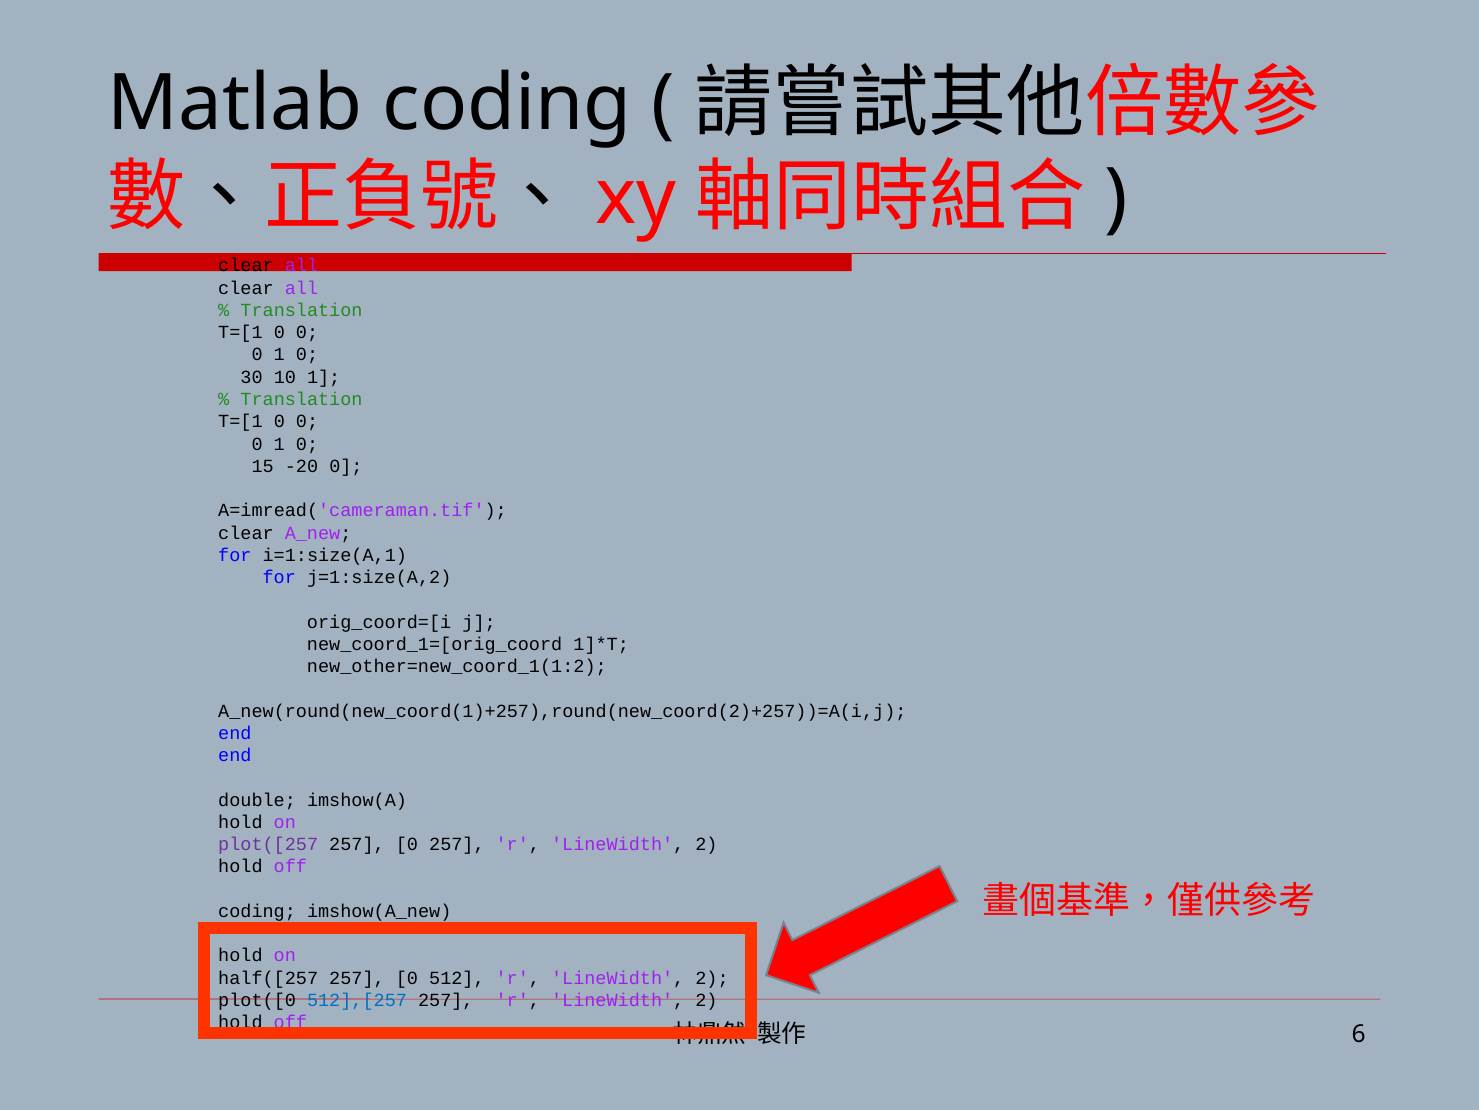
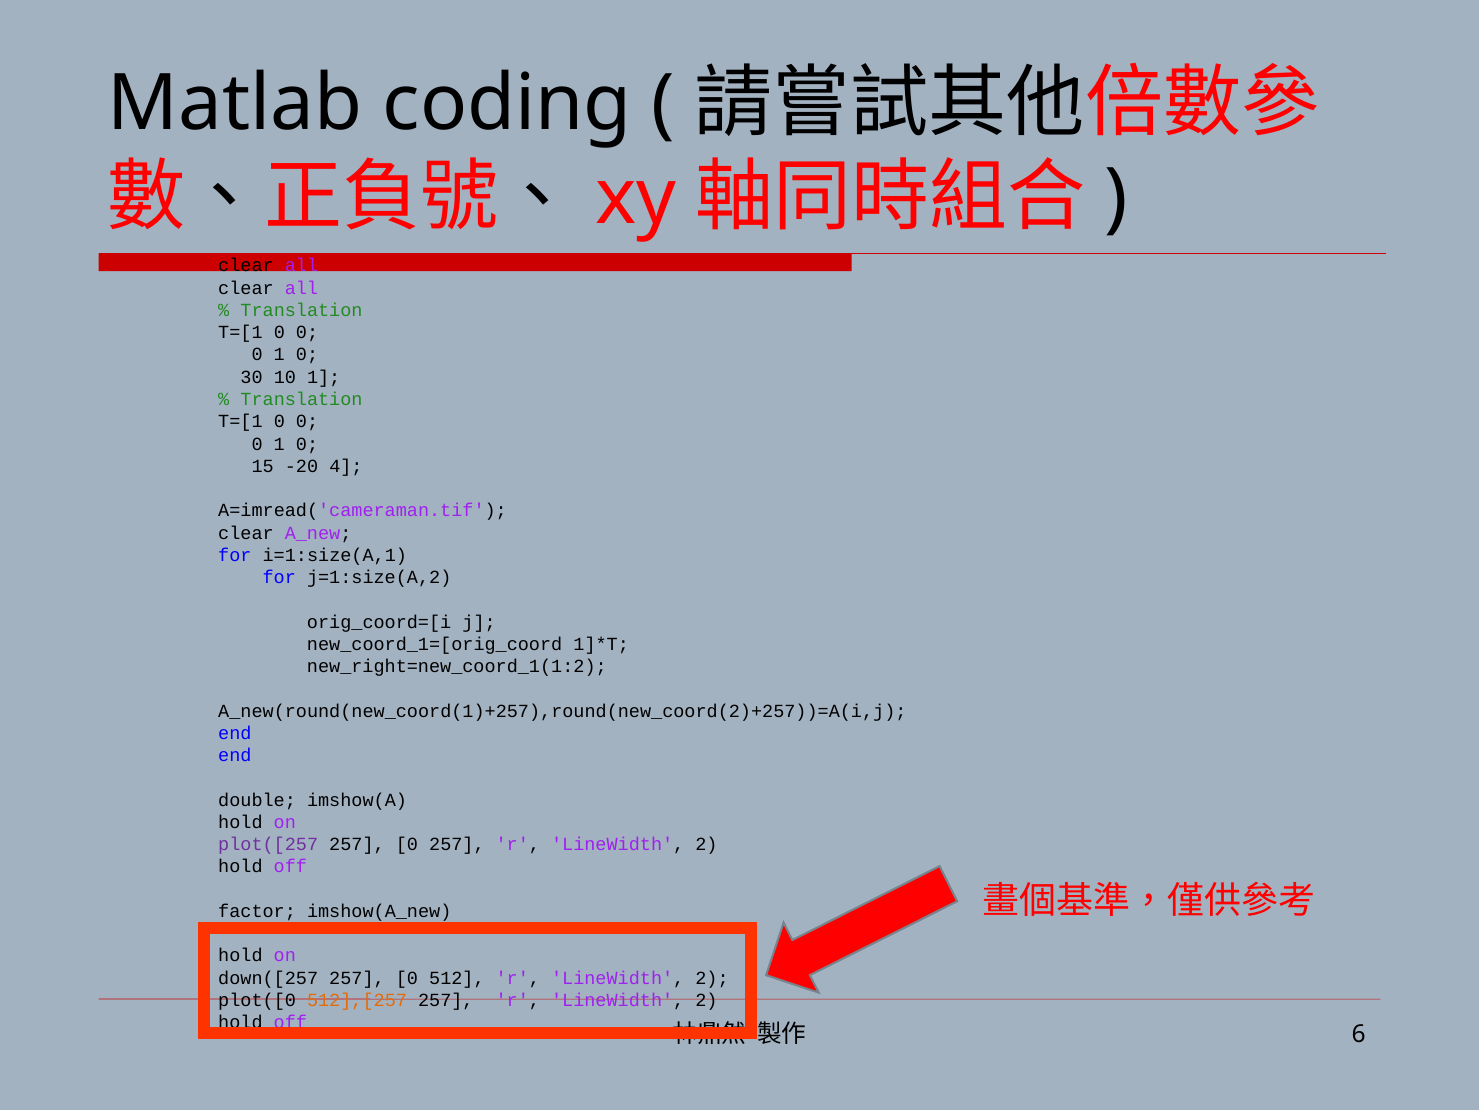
-20 0: 0 -> 4
new_other=new_coord_1(1:2: new_other=new_coord_1(1:2 -> new_right=new_coord_1(1:2
coding at (257, 911): coding -> factor
half([257: half([257 -> down([257
512],[257 colour: blue -> orange
